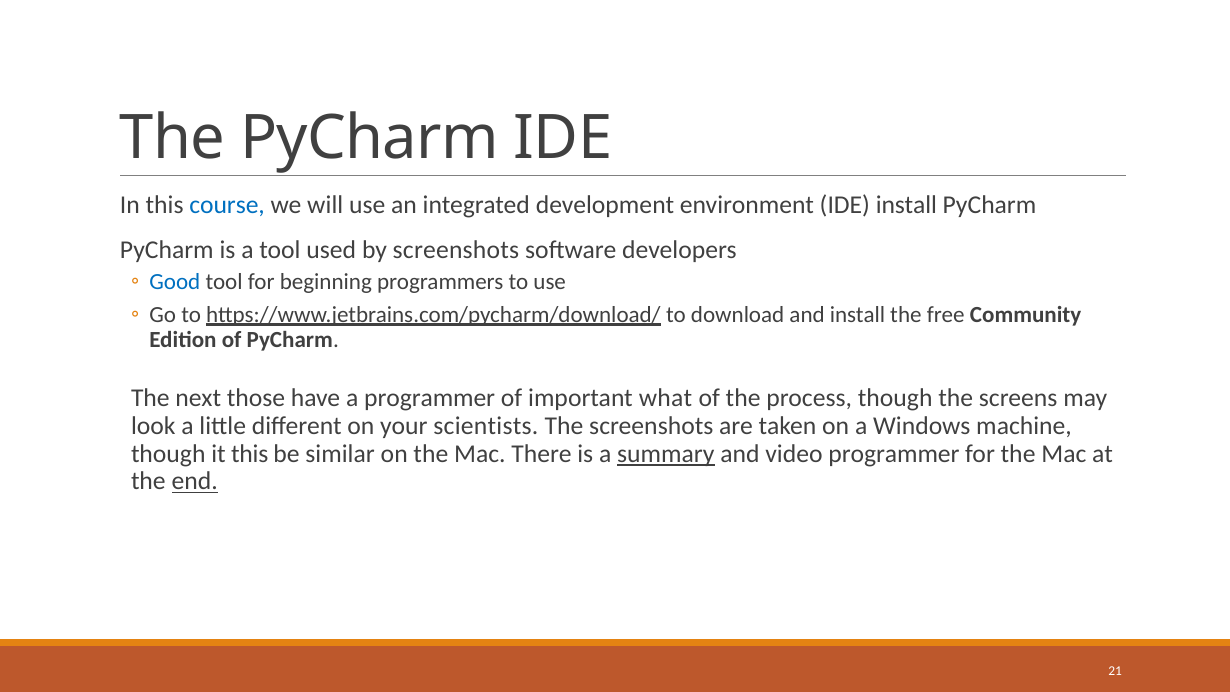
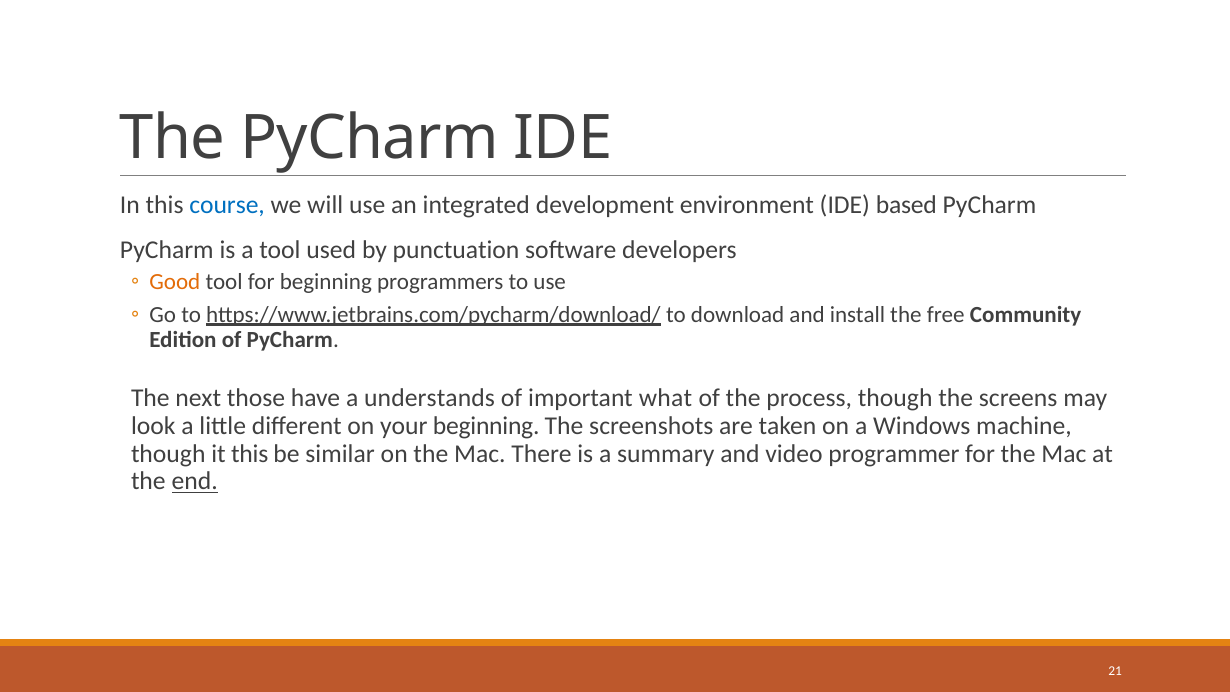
IDE install: install -> based
by screenshots: screenshots -> punctuation
Good colour: blue -> orange
a programmer: programmer -> understands
your scientists: scientists -> beginning
summary underline: present -> none
